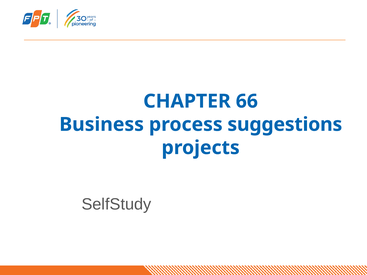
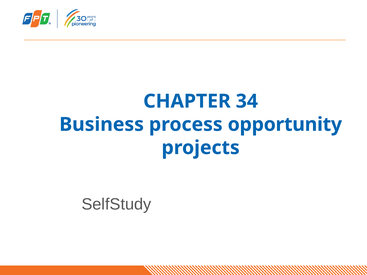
66: 66 -> 34
suggestions: suggestions -> opportunity
